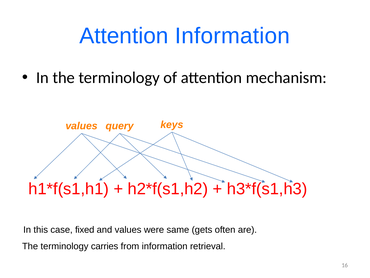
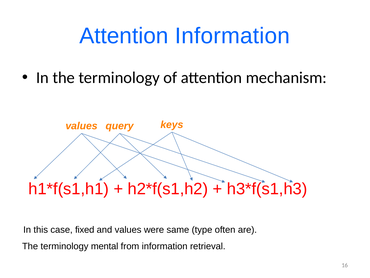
gets: gets -> type
carries: carries -> mental
